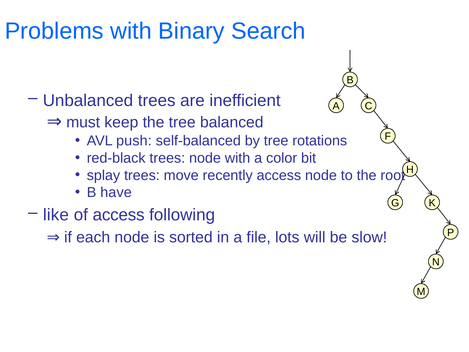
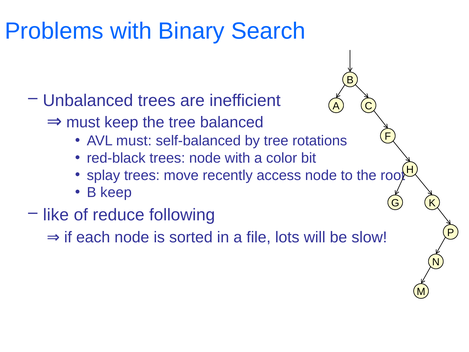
AVL push: push -> must
B have: have -> keep
of access: access -> reduce
